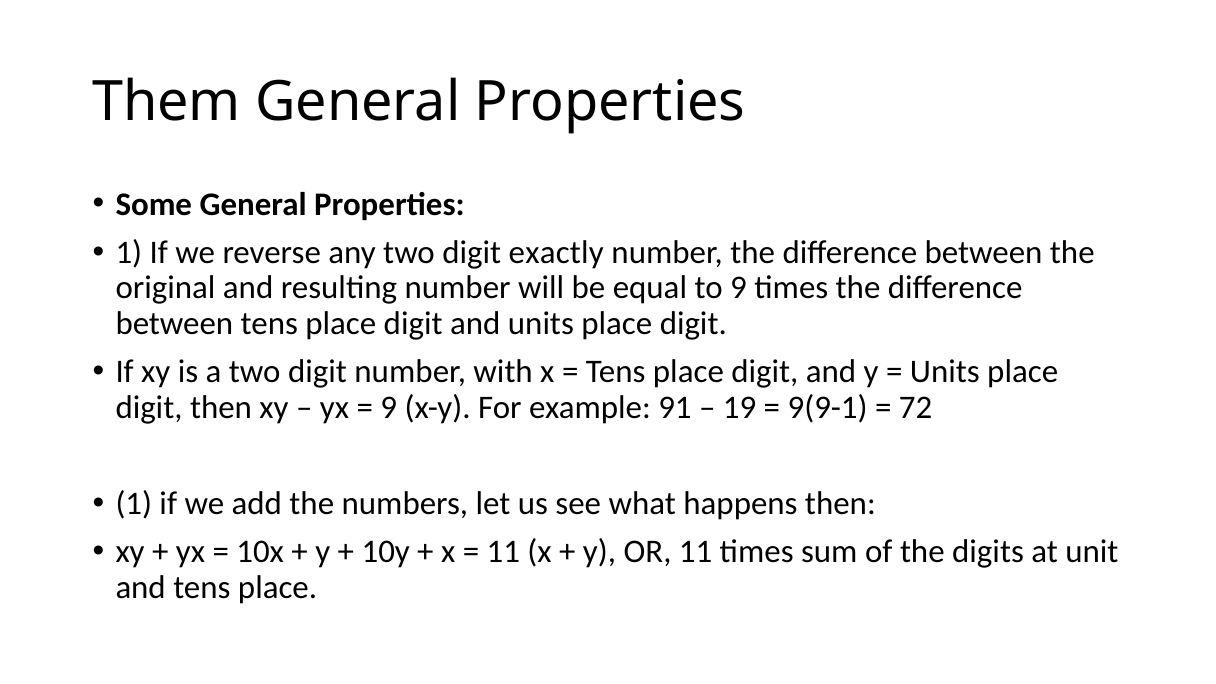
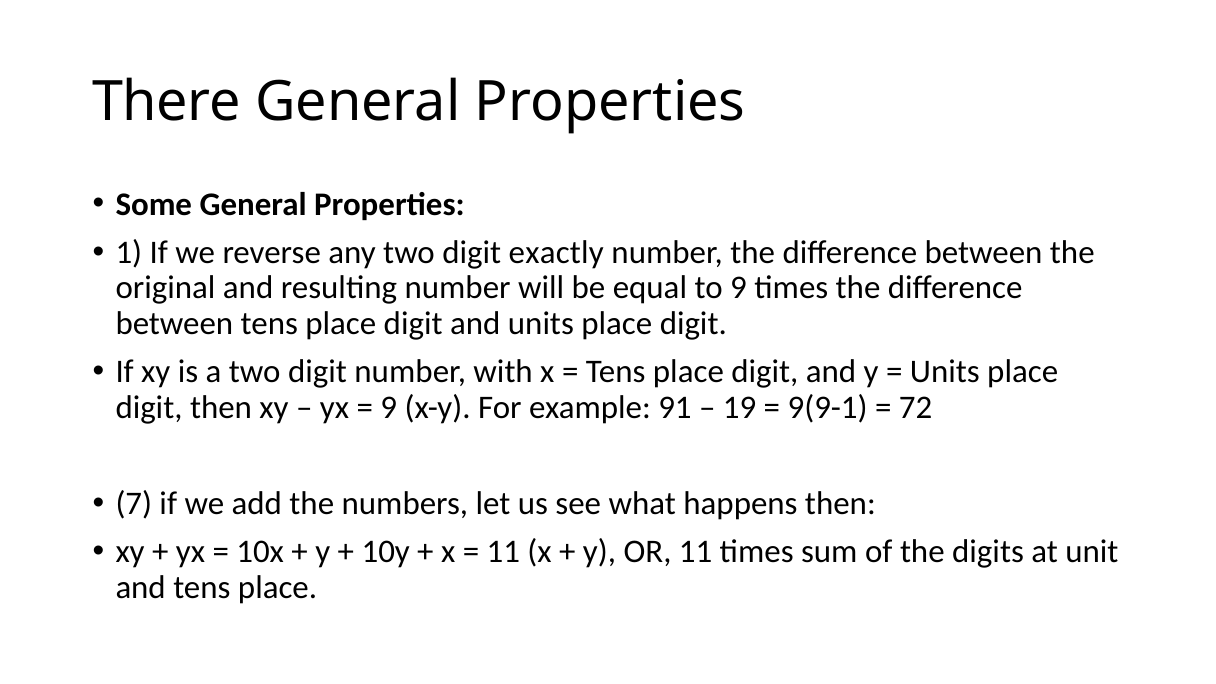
Them: Them -> There
1 at (134, 504): 1 -> 7
